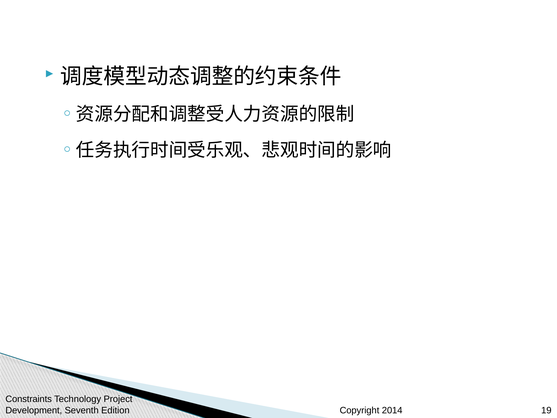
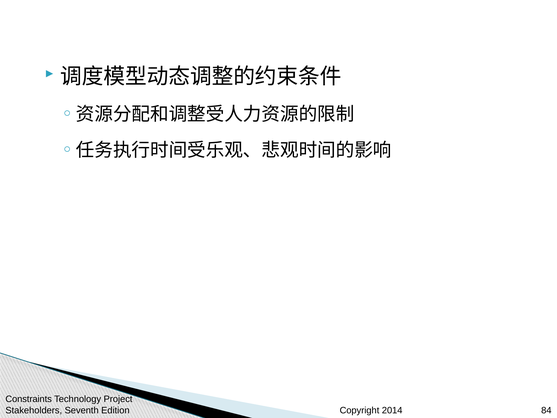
Development: Development -> Stakeholders
19: 19 -> 84
